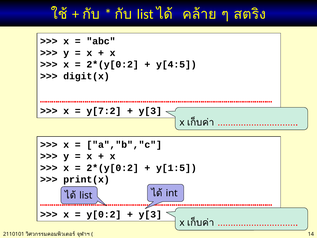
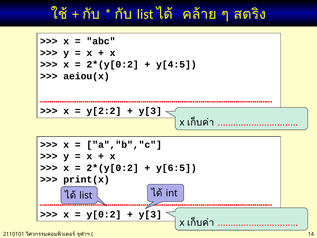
digit(x: digit(x -> aeiou(x
y[7:2: y[7:2 -> y[2:2
y[1:5: y[1:5 -> y[6:5
